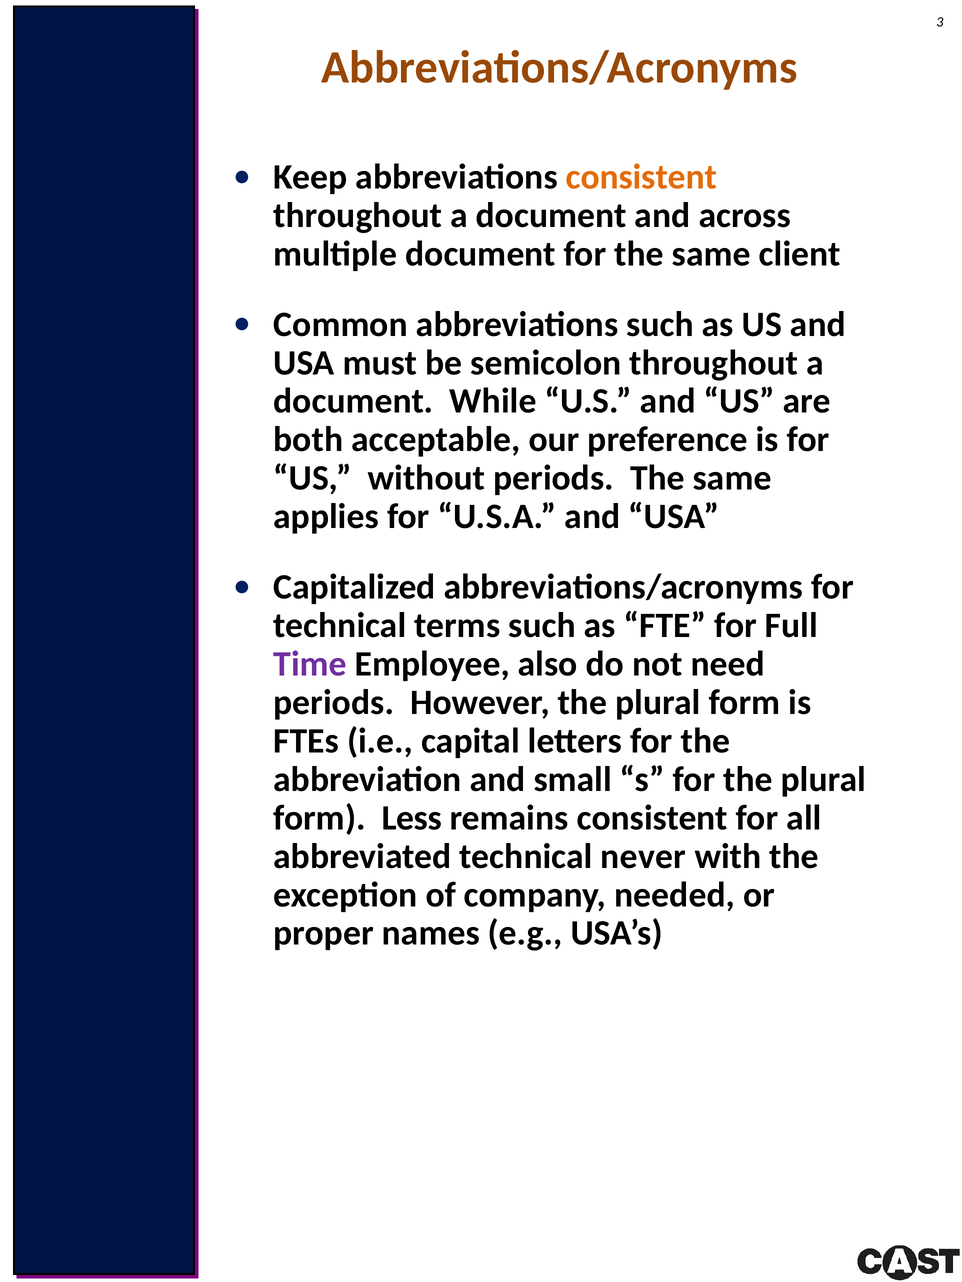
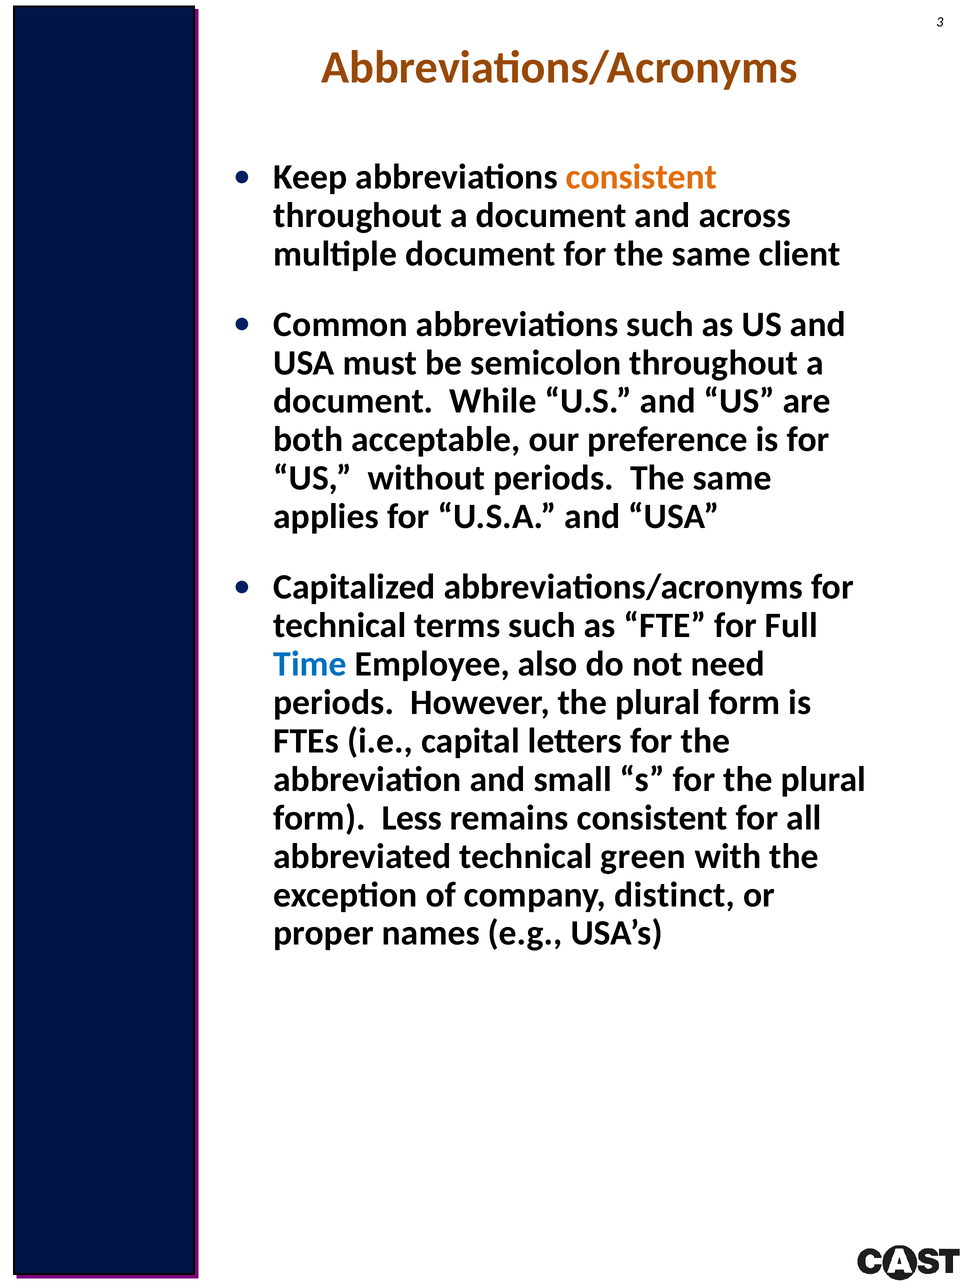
Time colour: purple -> blue
never: never -> green
needed: needed -> distinct
